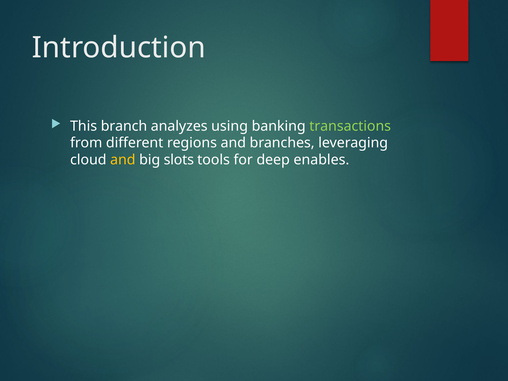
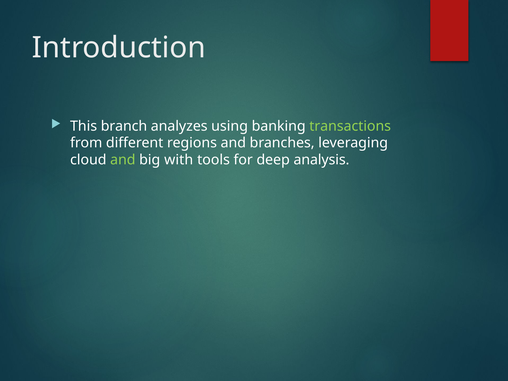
and at (123, 160) colour: yellow -> light green
slots: slots -> with
enables: enables -> analysis
